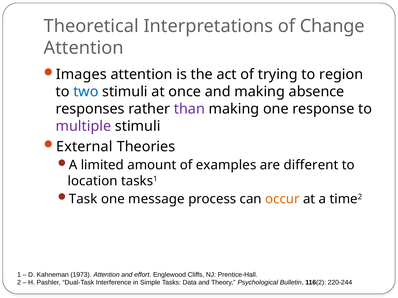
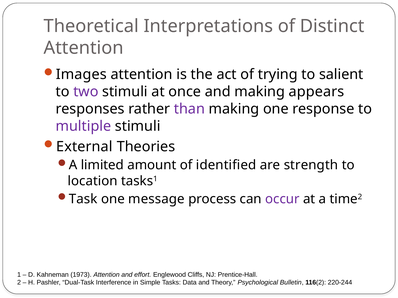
Change: Change -> Distinct
region: region -> salient
two colour: blue -> purple
absence: absence -> appears
examples: examples -> identified
different: different -> strength
occur colour: orange -> purple
